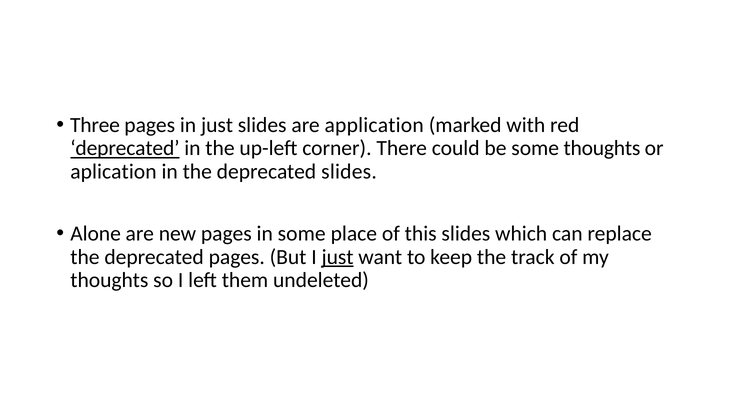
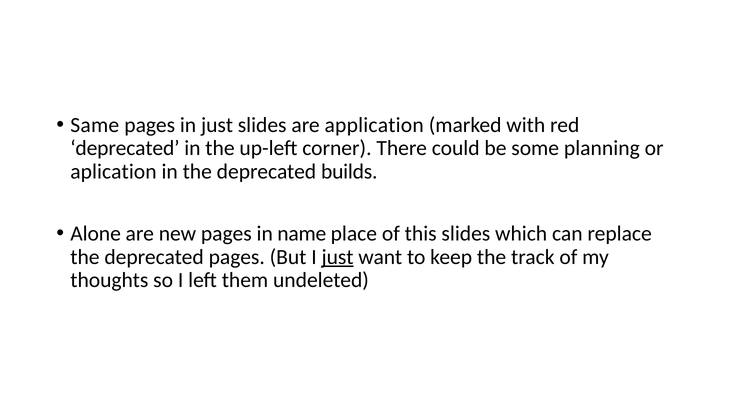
Three: Three -> Same
deprecated at (125, 148) underline: present -> none
some thoughts: thoughts -> planning
deprecated slides: slides -> builds
in some: some -> name
